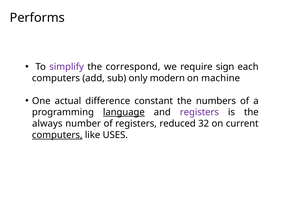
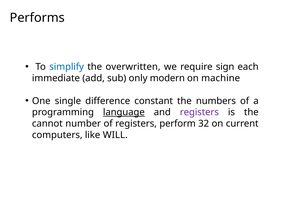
simplify colour: purple -> blue
correspond: correspond -> overwritten
computers at (56, 78): computers -> immediate
actual: actual -> single
always: always -> cannot
reduced: reduced -> perform
computers at (57, 135) underline: present -> none
USES: USES -> WILL
